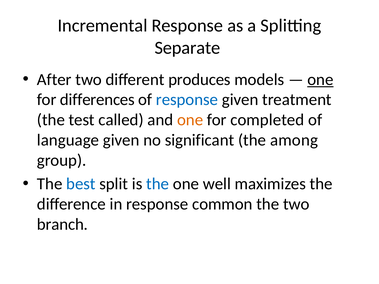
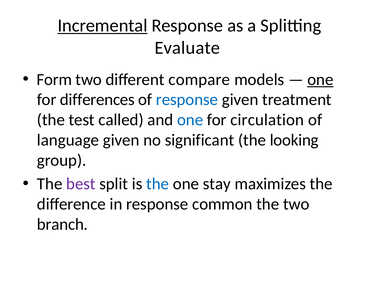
Incremental underline: none -> present
Separate: Separate -> Evaluate
After: After -> Form
produces: produces -> compare
one at (190, 120) colour: orange -> blue
completed: completed -> circulation
among: among -> looking
best colour: blue -> purple
well: well -> stay
